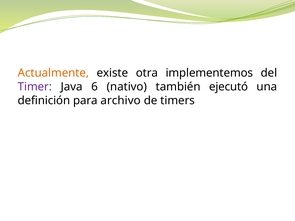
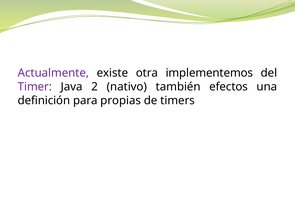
Actualmente colour: orange -> purple
6: 6 -> 2
ejecutó: ejecutó -> efectos
archivo: archivo -> propias
